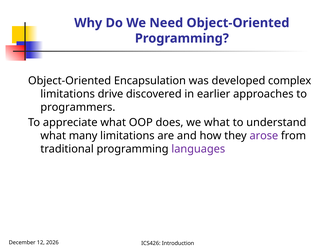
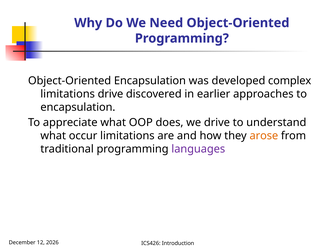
programmers at (78, 107): programmers -> encapsulation
we what: what -> drive
many: many -> occur
arose colour: purple -> orange
